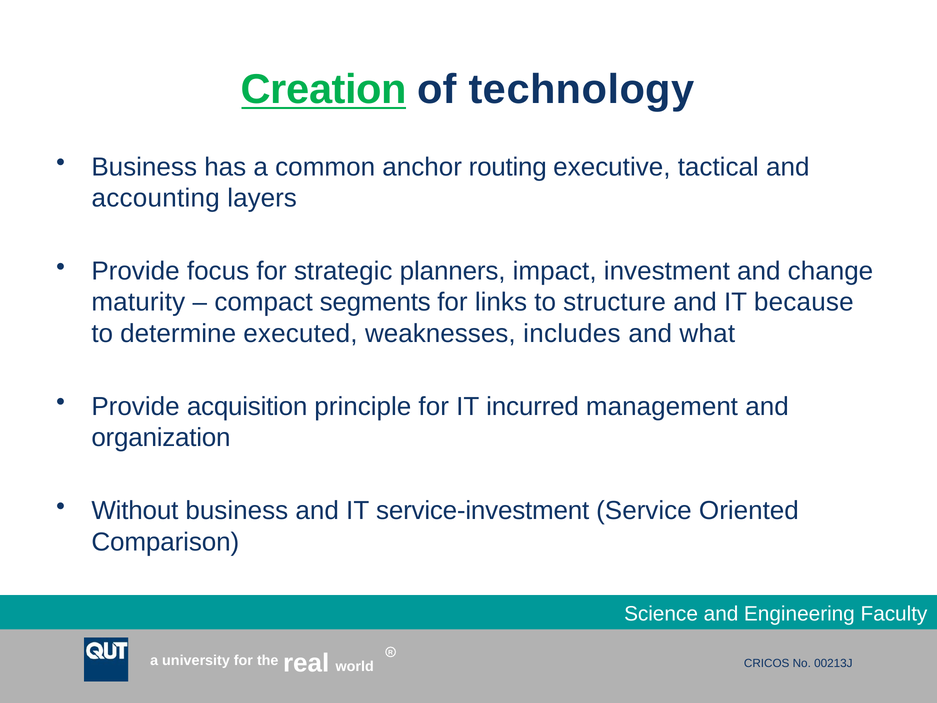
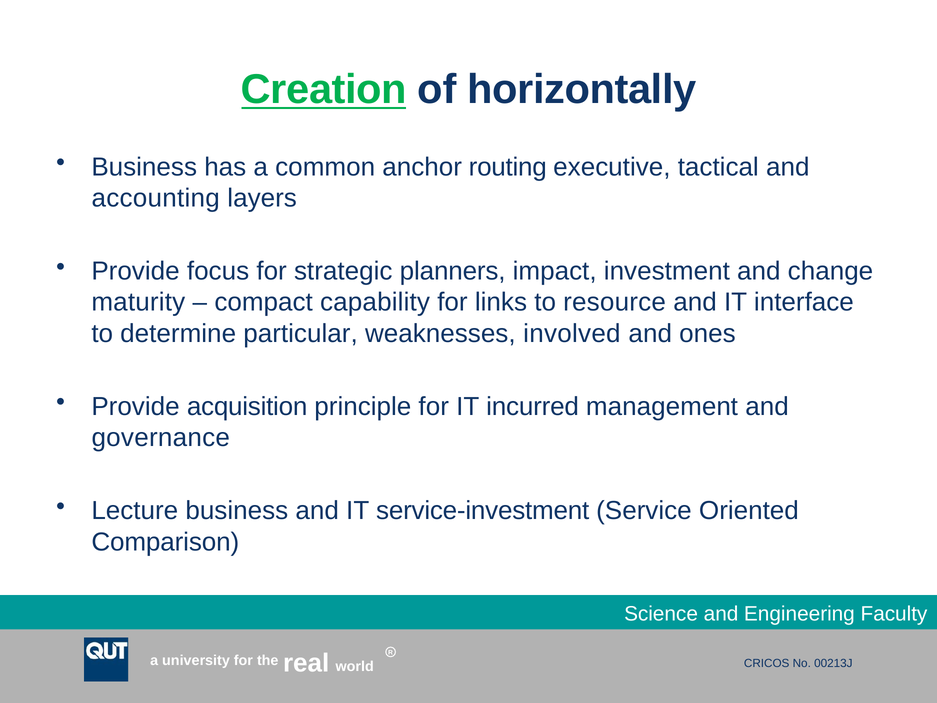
technology: technology -> horizontally
segments: segments -> capability
structure: structure -> resource
because: because -> interface
executed: executed -> particular
includes: includes -> involved
what: what -> ones
organization: organization -> governance
Without: Without -> Lecture
